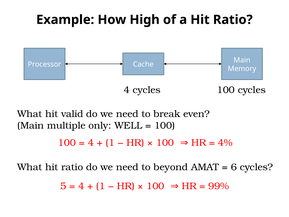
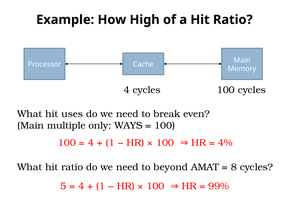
valid: valid -> uses
WELL: WELL -> WAYS
6: 6 -> 8
